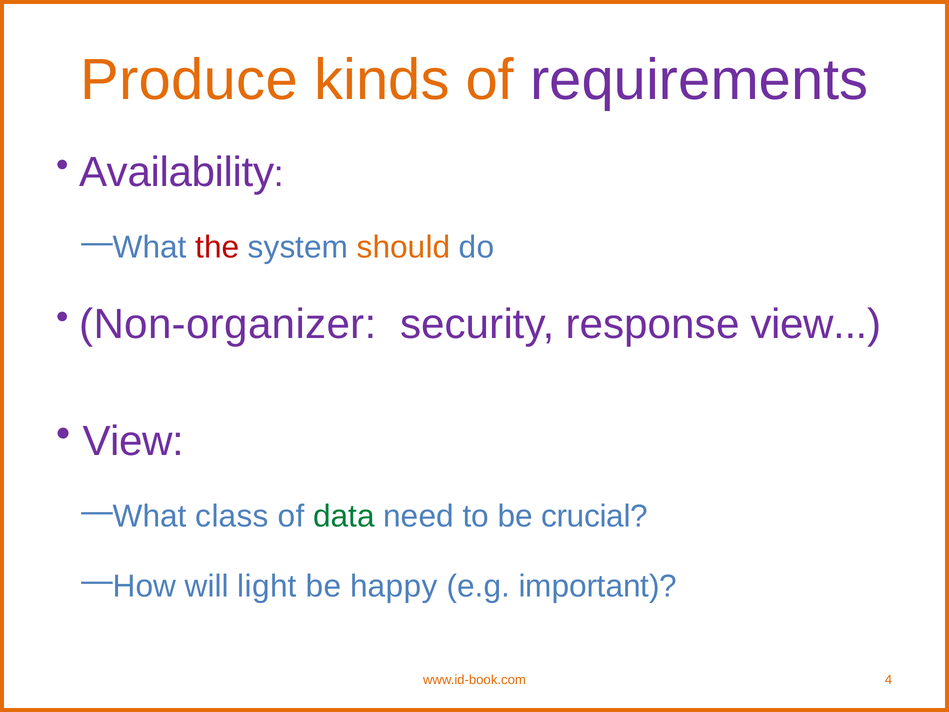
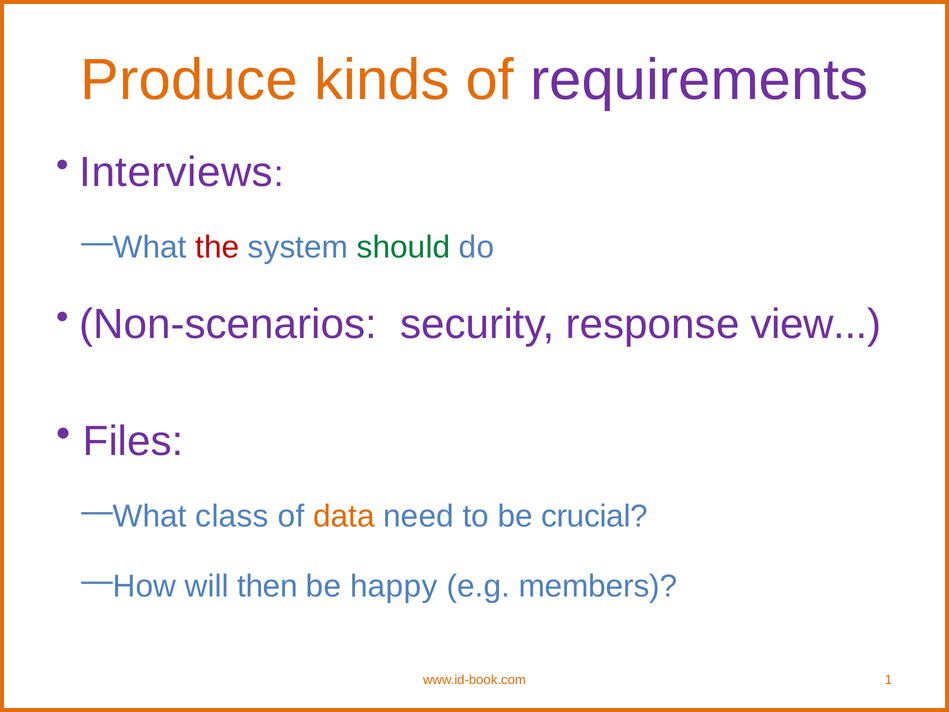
Availability: Availability -> Interviews
should colour: orange -> green
Non-organizer: Non-organizer -> Non-scenarios
View at (133, 441): View -> Files
data colour: green -> orange
light: light -> then
important: important -> members
4: 4 -> 1
